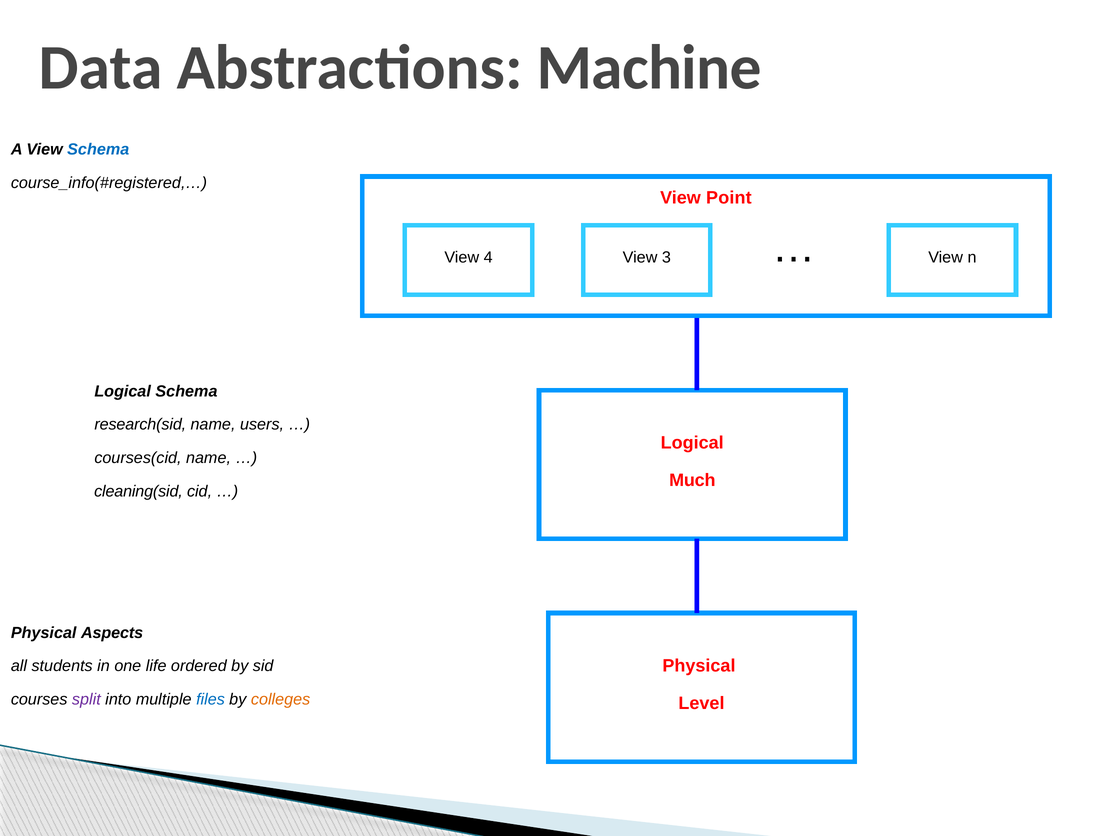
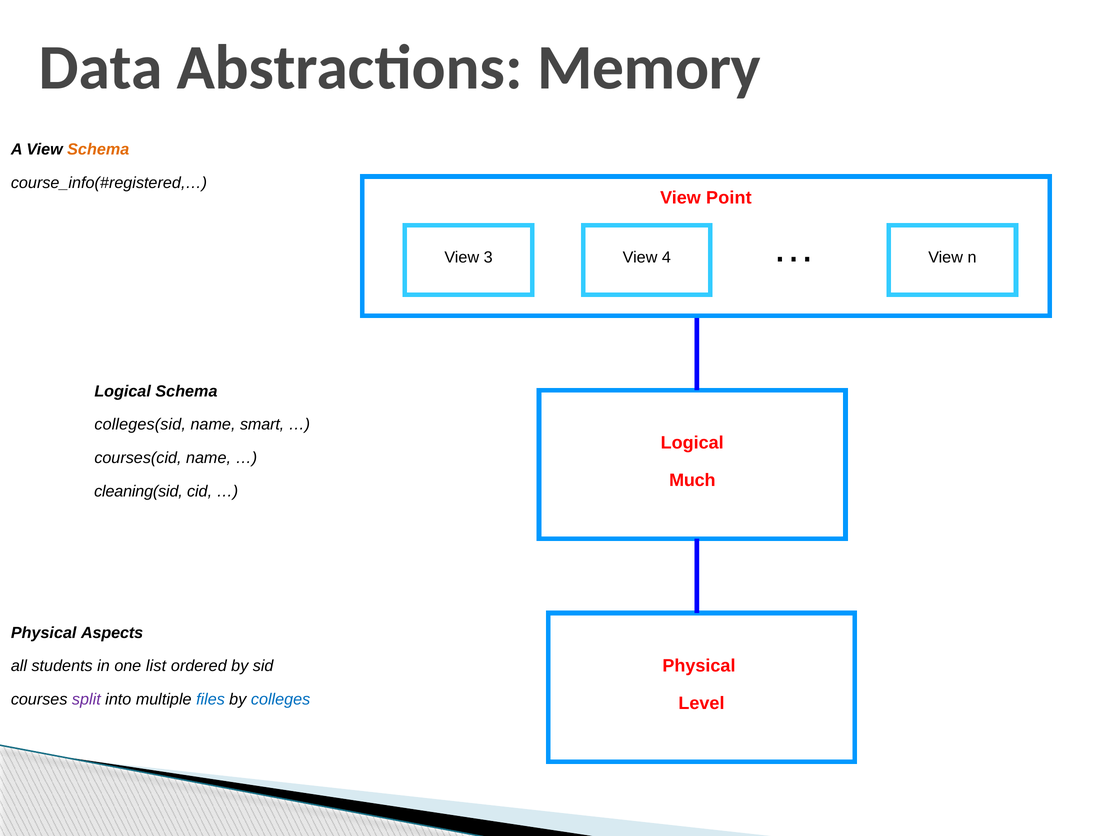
Machine: Machine -> Memory
Schema at (98, 150) colour: blue -> orange
4: 4 -> 3
3: 3 -> 4
research(sid: research(sid -> colleges(sid
users: users -> smart
life: life -> list
colleges colour: orange -> blue
